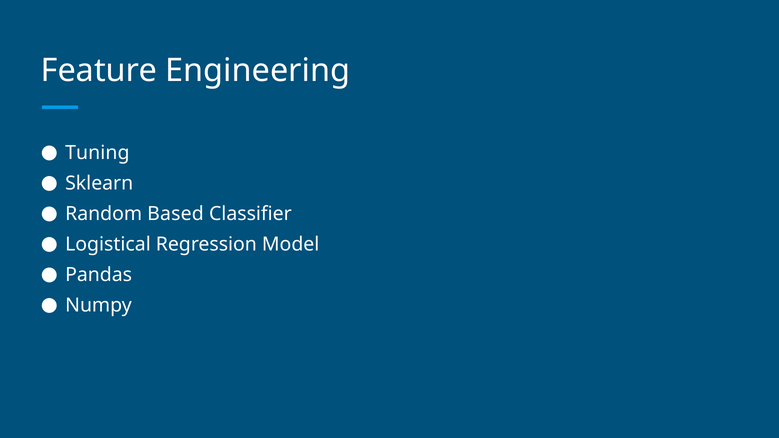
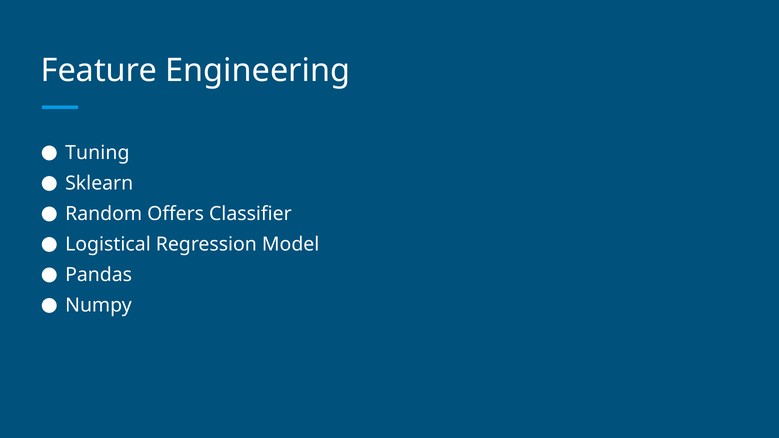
Based: Based -> Offers
